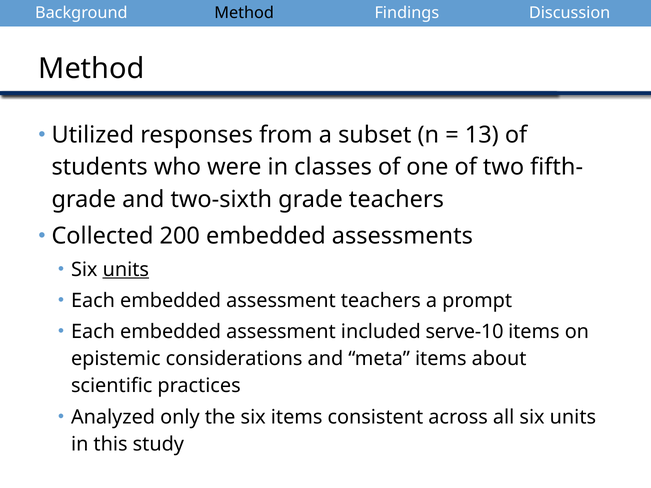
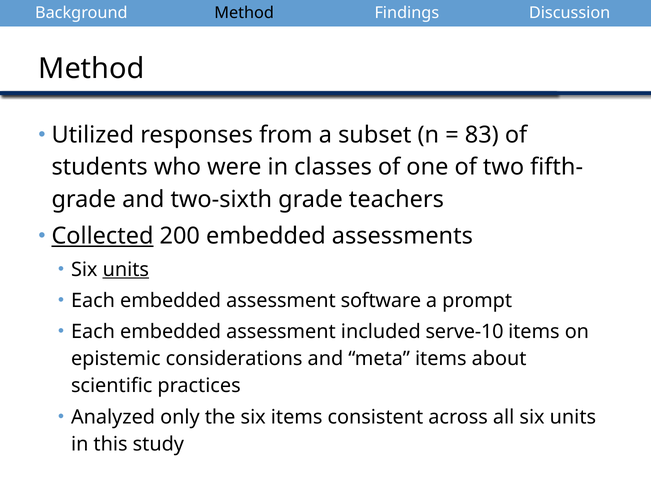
13: 13 -> 83
Collected underline: none -> present
assessment teachers: teachers -> software
